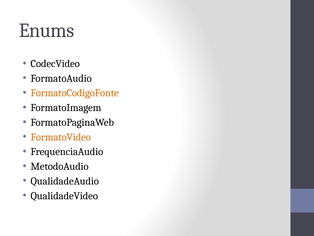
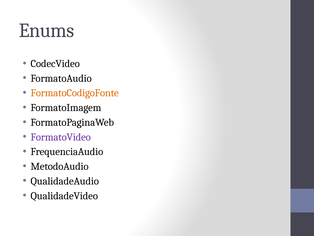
FormatoVideo colour: orange -> purple
